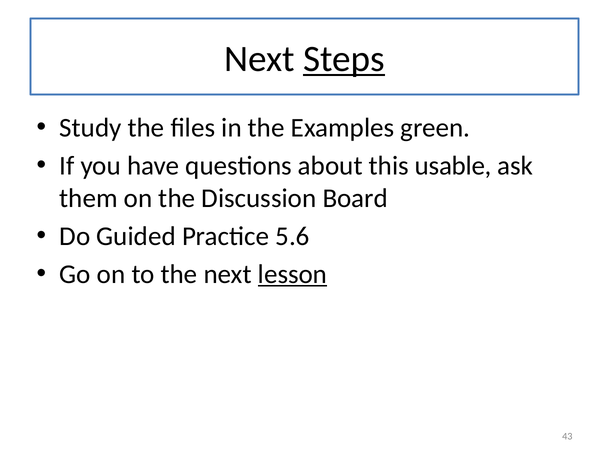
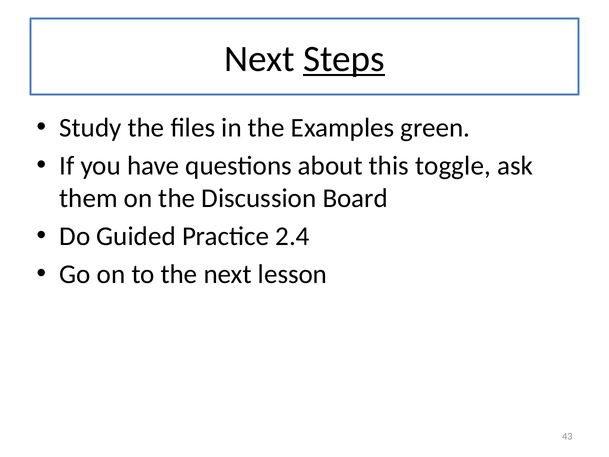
usable: usable -> toggle
5.6: 5.6 -> 2.4
lesson underline: present -> none
